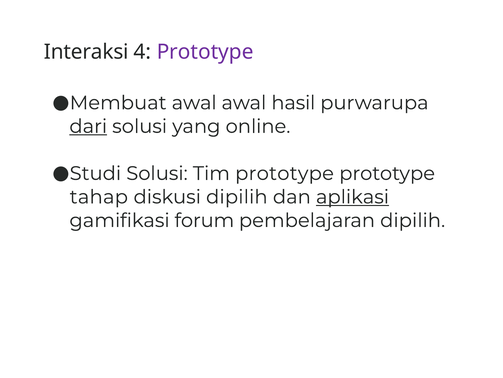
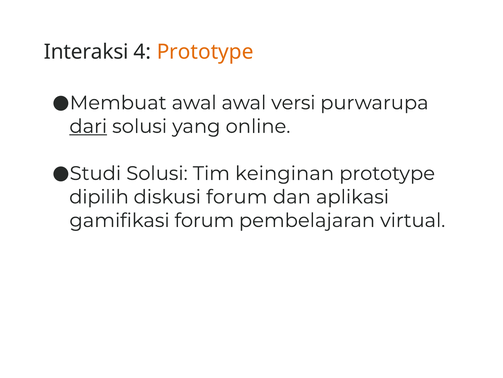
Prototype at (205, 52) colour: purple -> orange
hasil: hasil -> versi
Tim prototype: prototype -> keinginan
tahap: tahap -> dipilih
diskusi dipilih: dipilih -> forum
aplikasi underline: present -> none
pembelajaran dipilih: dipilih -> virtual
